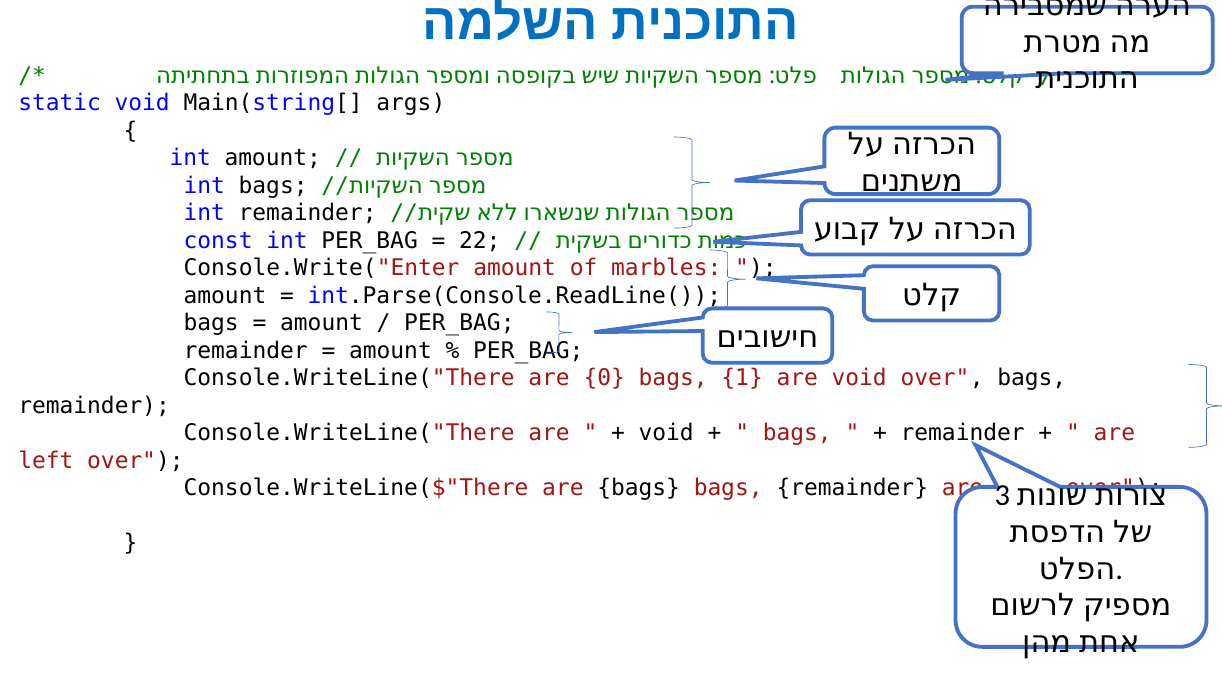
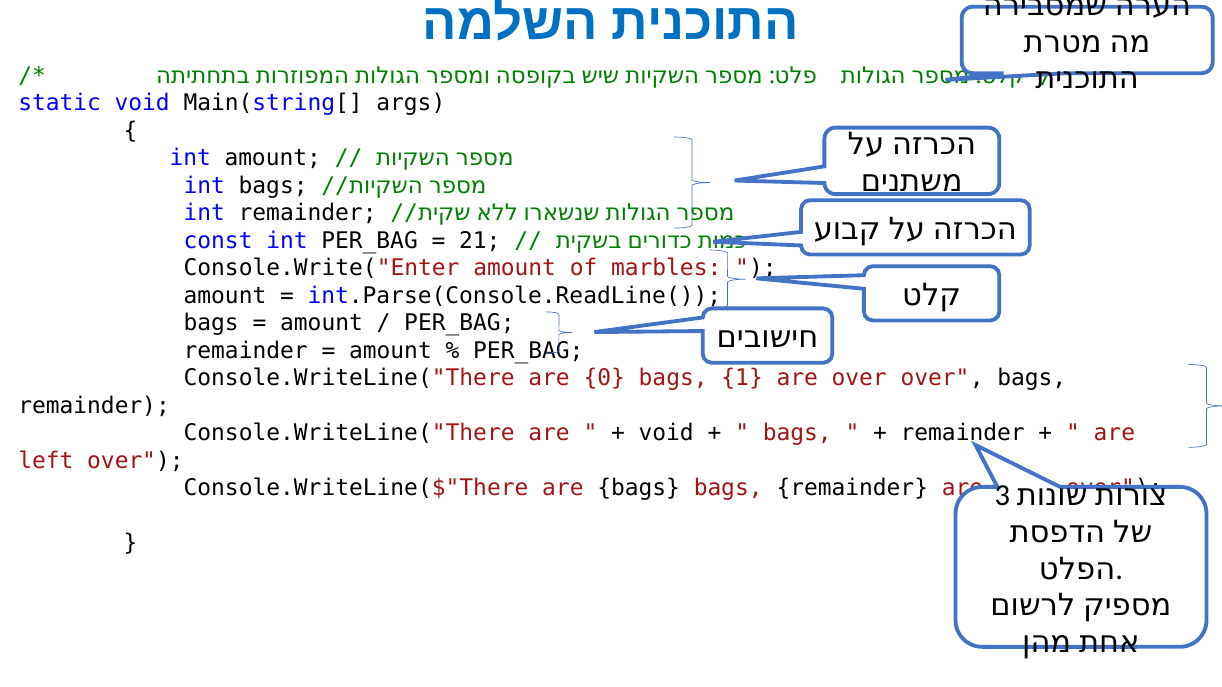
22: 22 -> 21
are void: void -> over
